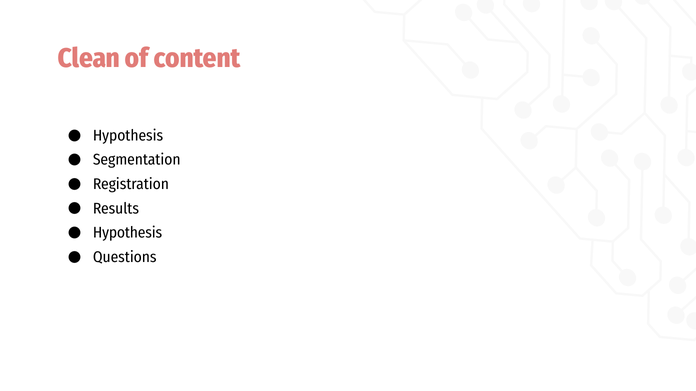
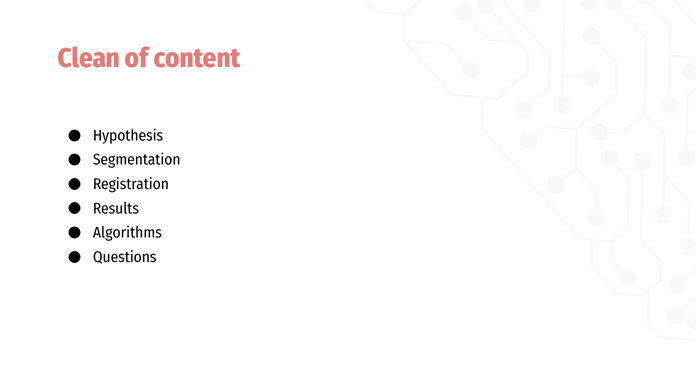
Hypothesis at (128, 233): Hypothesis -> Algorithms
